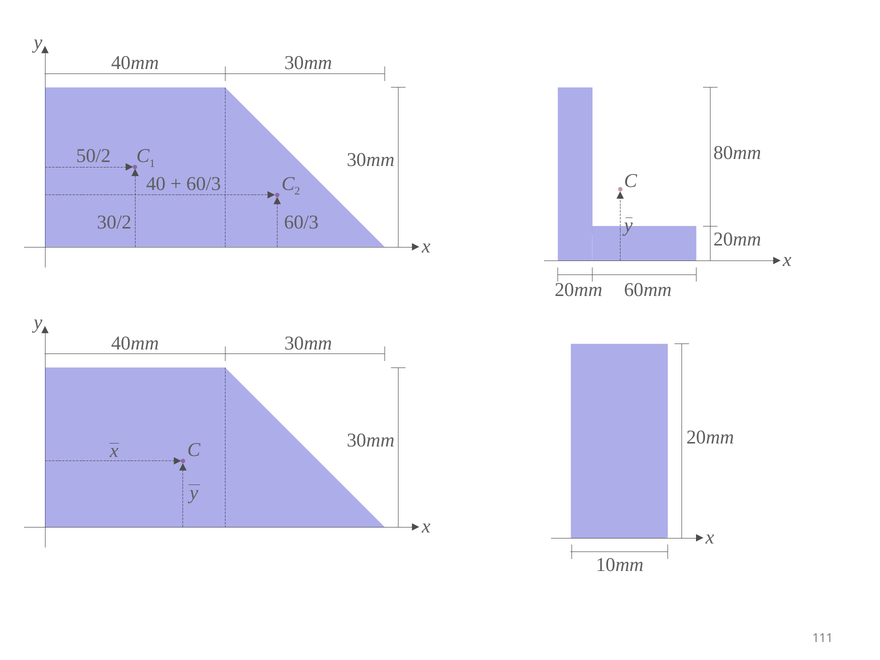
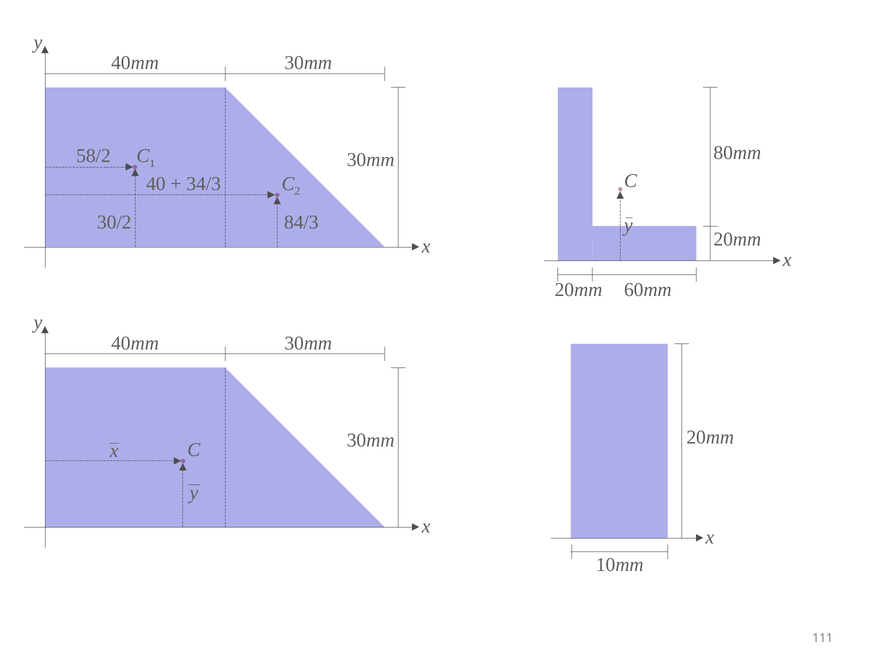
50/2: 50/2 -> 58/2
60/3 at (204, 184): 60/3 -> 34/3
30/2 60/3: 60/3 -> 84/3
